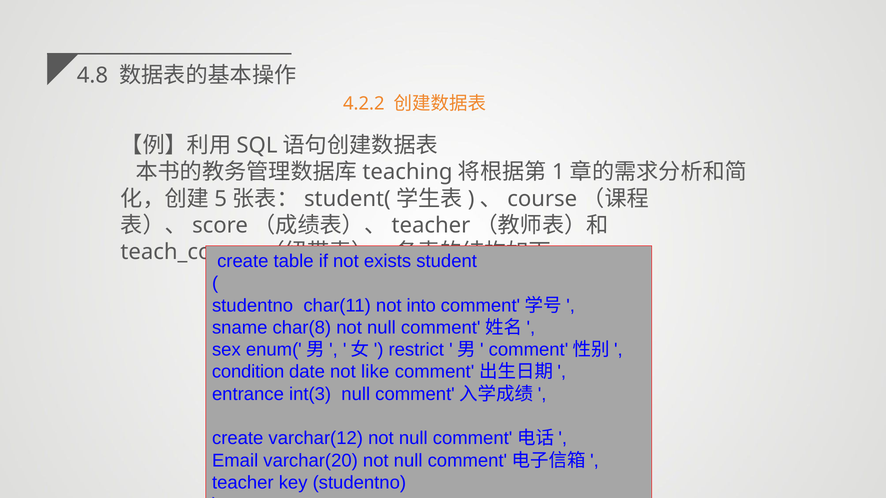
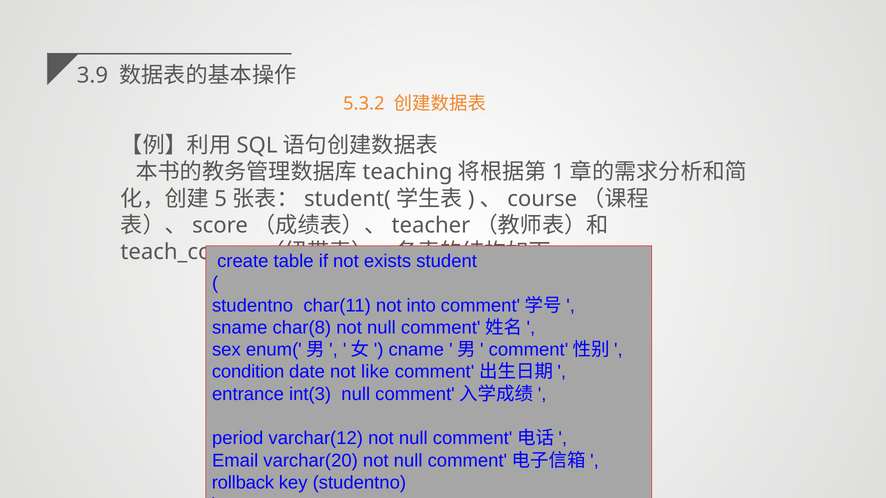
4.8: 4.8 -> 3.9
4.2.2: 4.2.2 -> 5.3.2
restrict: restrict -> cname
create at (238, 439): create -> period
teacher at (243, 483): teacher -> rollback
